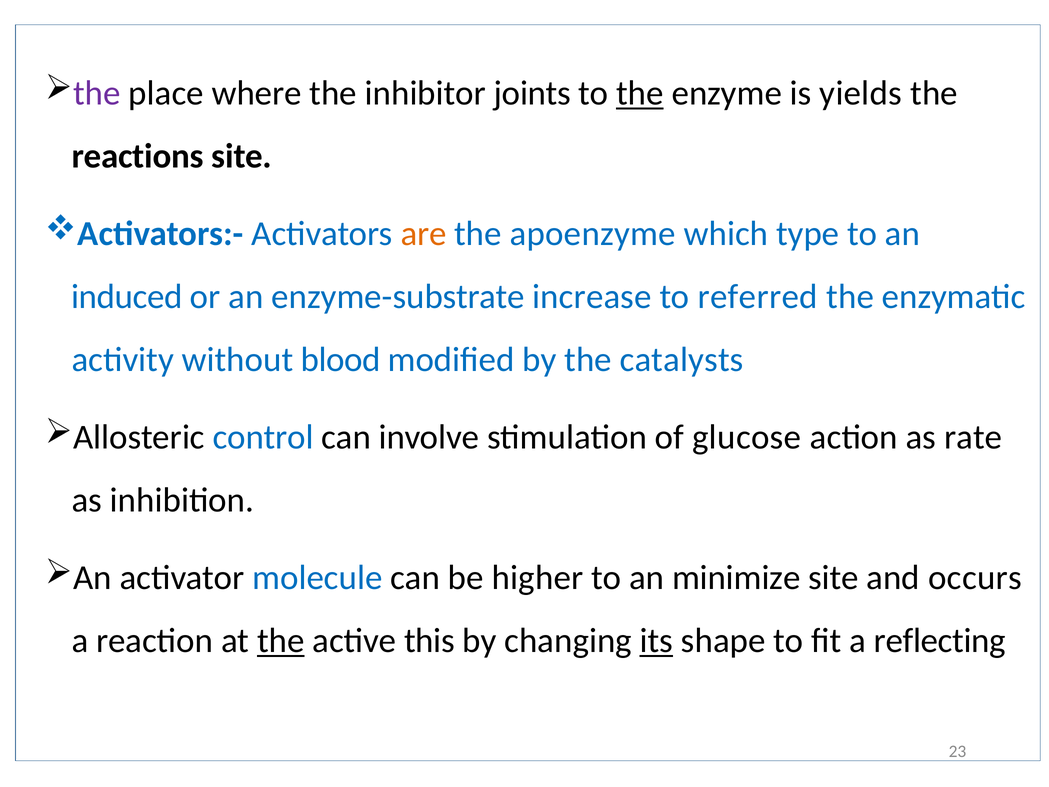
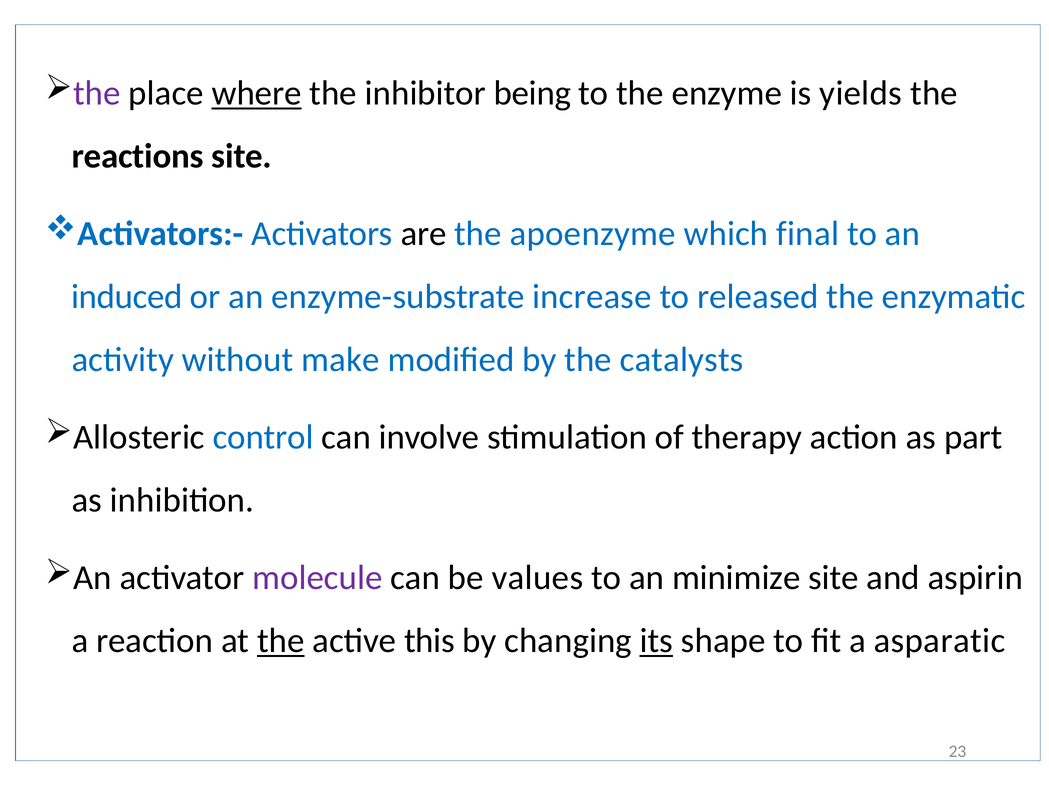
where underline: none -> present
joints: joints -> being
the at (640, 93) underline: present -> none
are colour: orange -> black
type: type -> final
referred: referred -> released
blood: blood -> make
glucose: glucose -> therapy
rate: rate -> part
molecule colour: blue -> purple
higher: higher -> values
occurs: occurs -> aspirin
reflecting: reflecting -> asparatic
